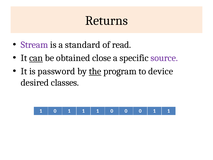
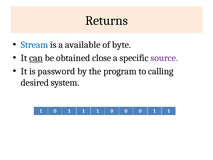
Stream colour: purple -> blue
standard: standard -> available
read: read -> byte
the underline: present -> none
device: device -> calling
classes: classes -> system
